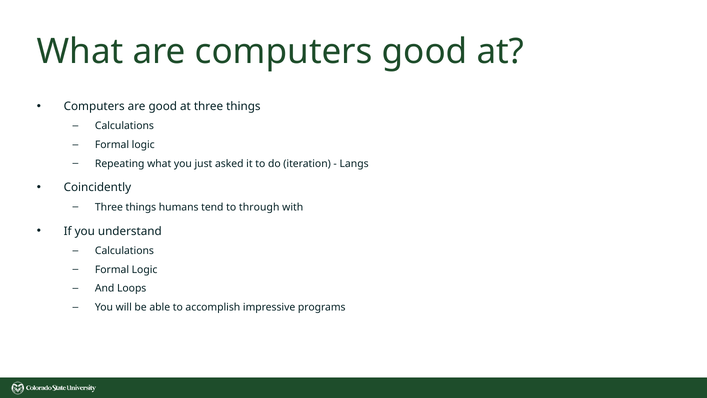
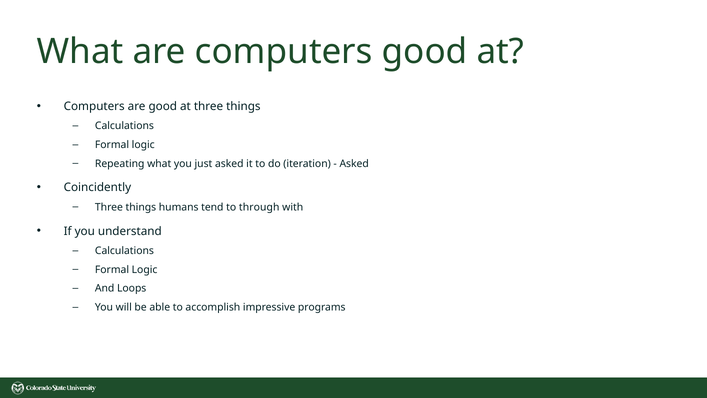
Langs at (354, 163): Langs -> Asked
